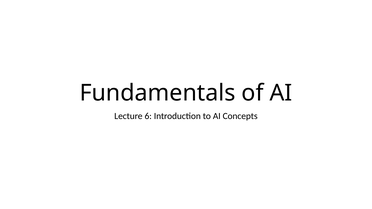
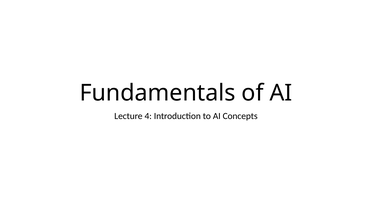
6: 6 -> 4
